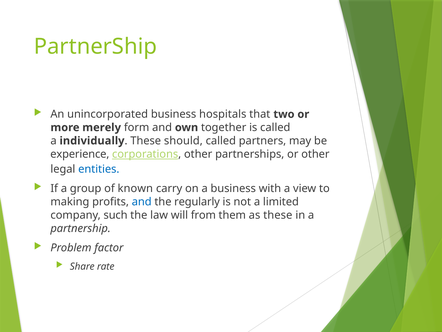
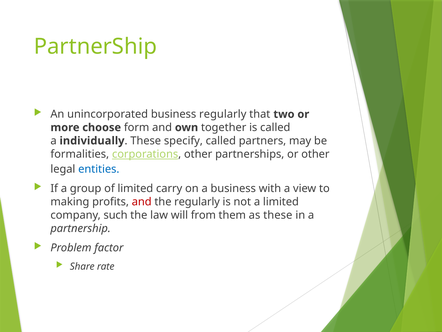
business hospitals: hospitals -> regularly
merely: merely -> choose
should: should -> specify
experience: experience -> formalities
of known: known -> limited
and at (142, 202) colour: blue -> red
